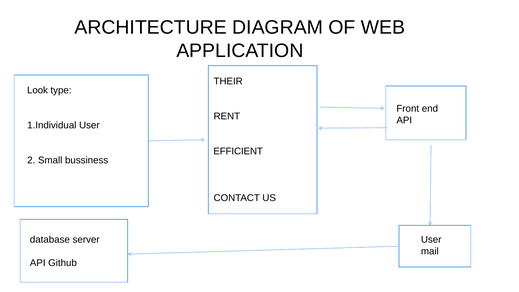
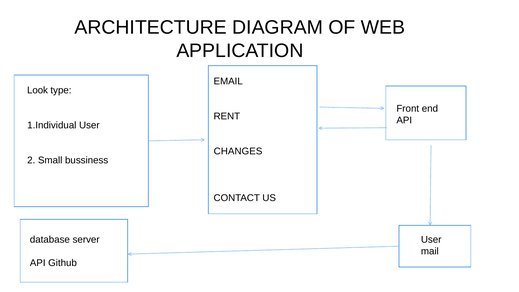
THEIR: THEIR -> EMAIL
EFFICIENT: EFFICIENT -> CHANGES
